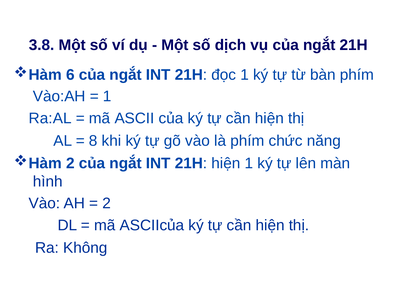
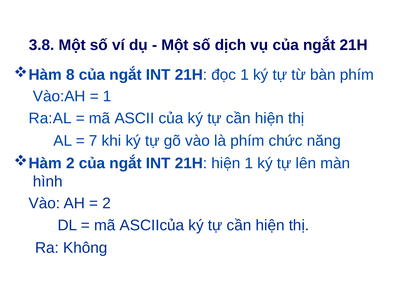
6: 6 -> 8
8: 8 -> 7
